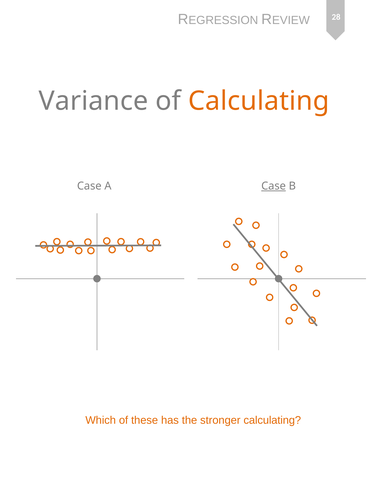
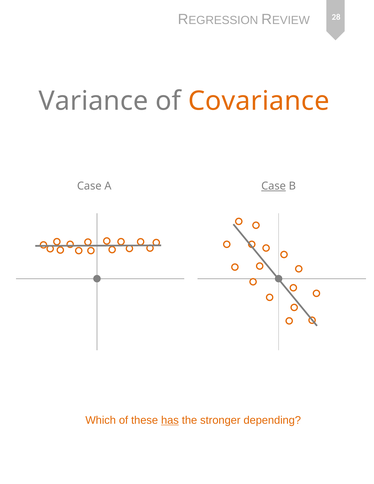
of Calculating: Calculating -> Covariance
has underline: none -> present
stronger calculating: calculating -> depending
